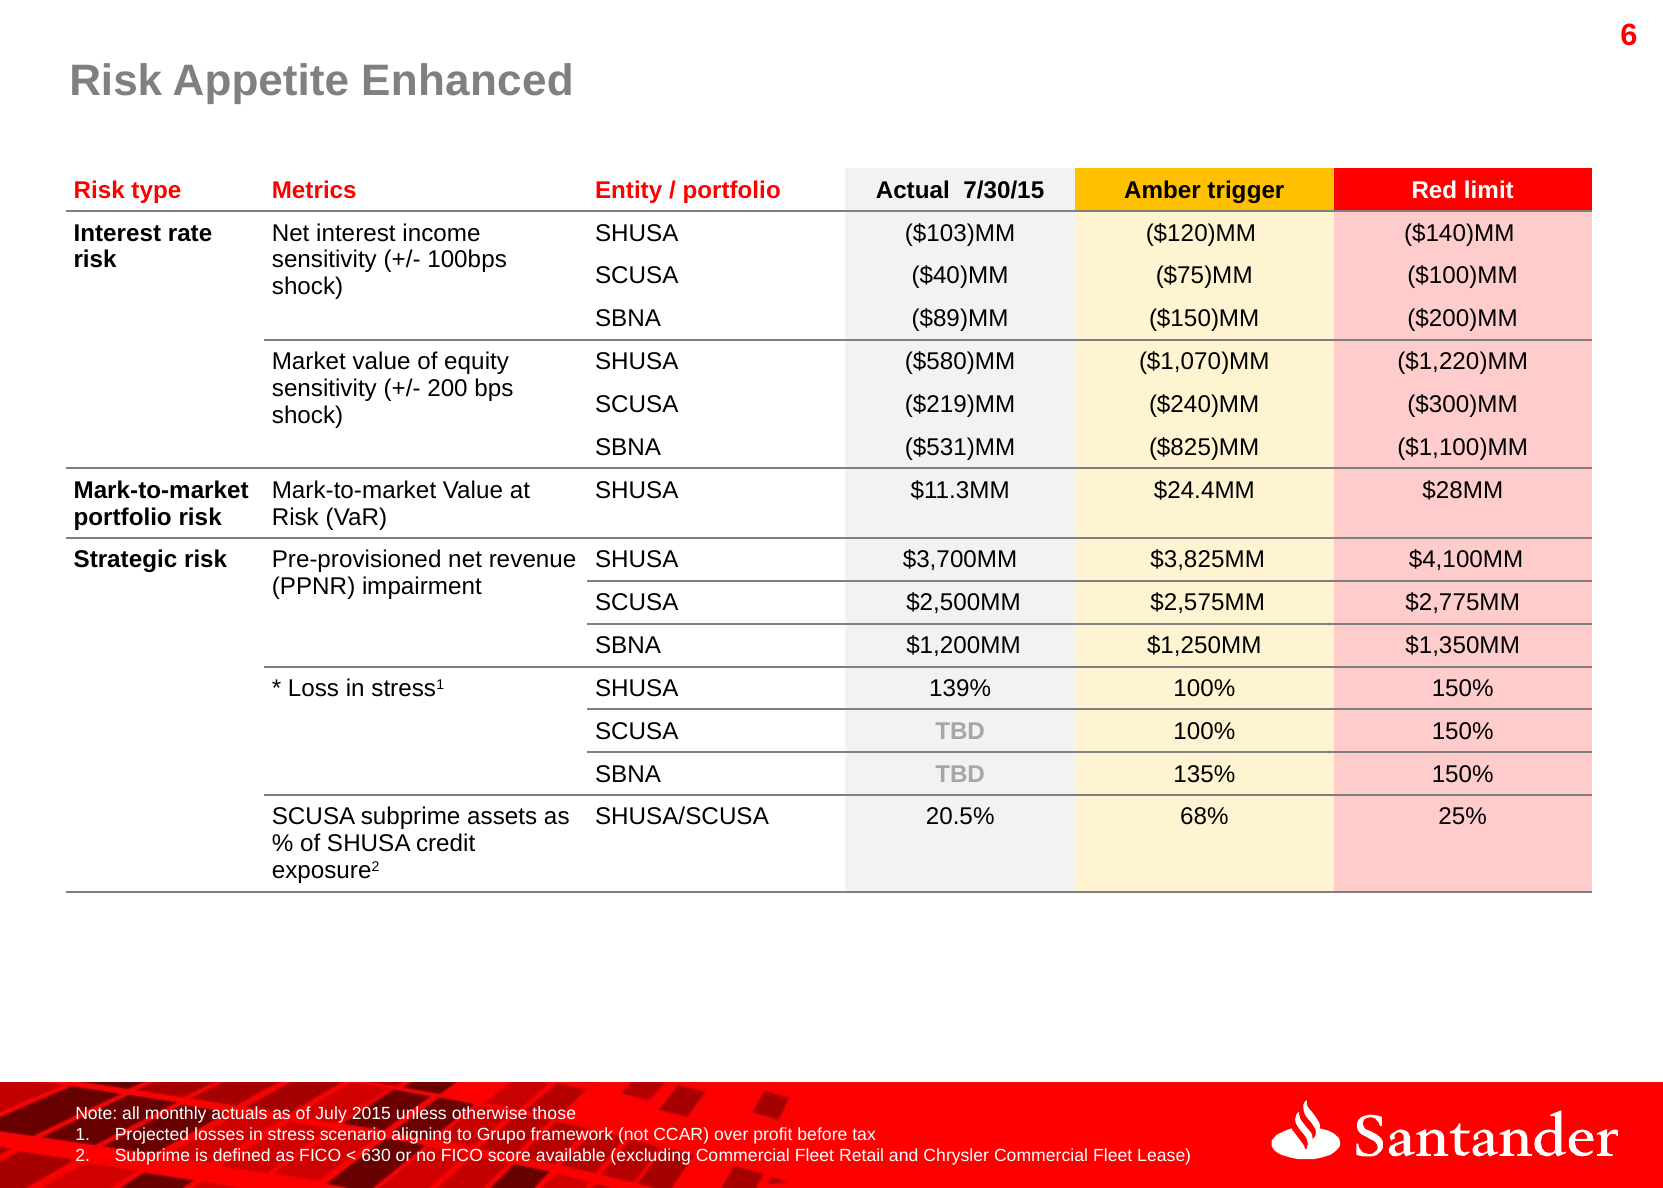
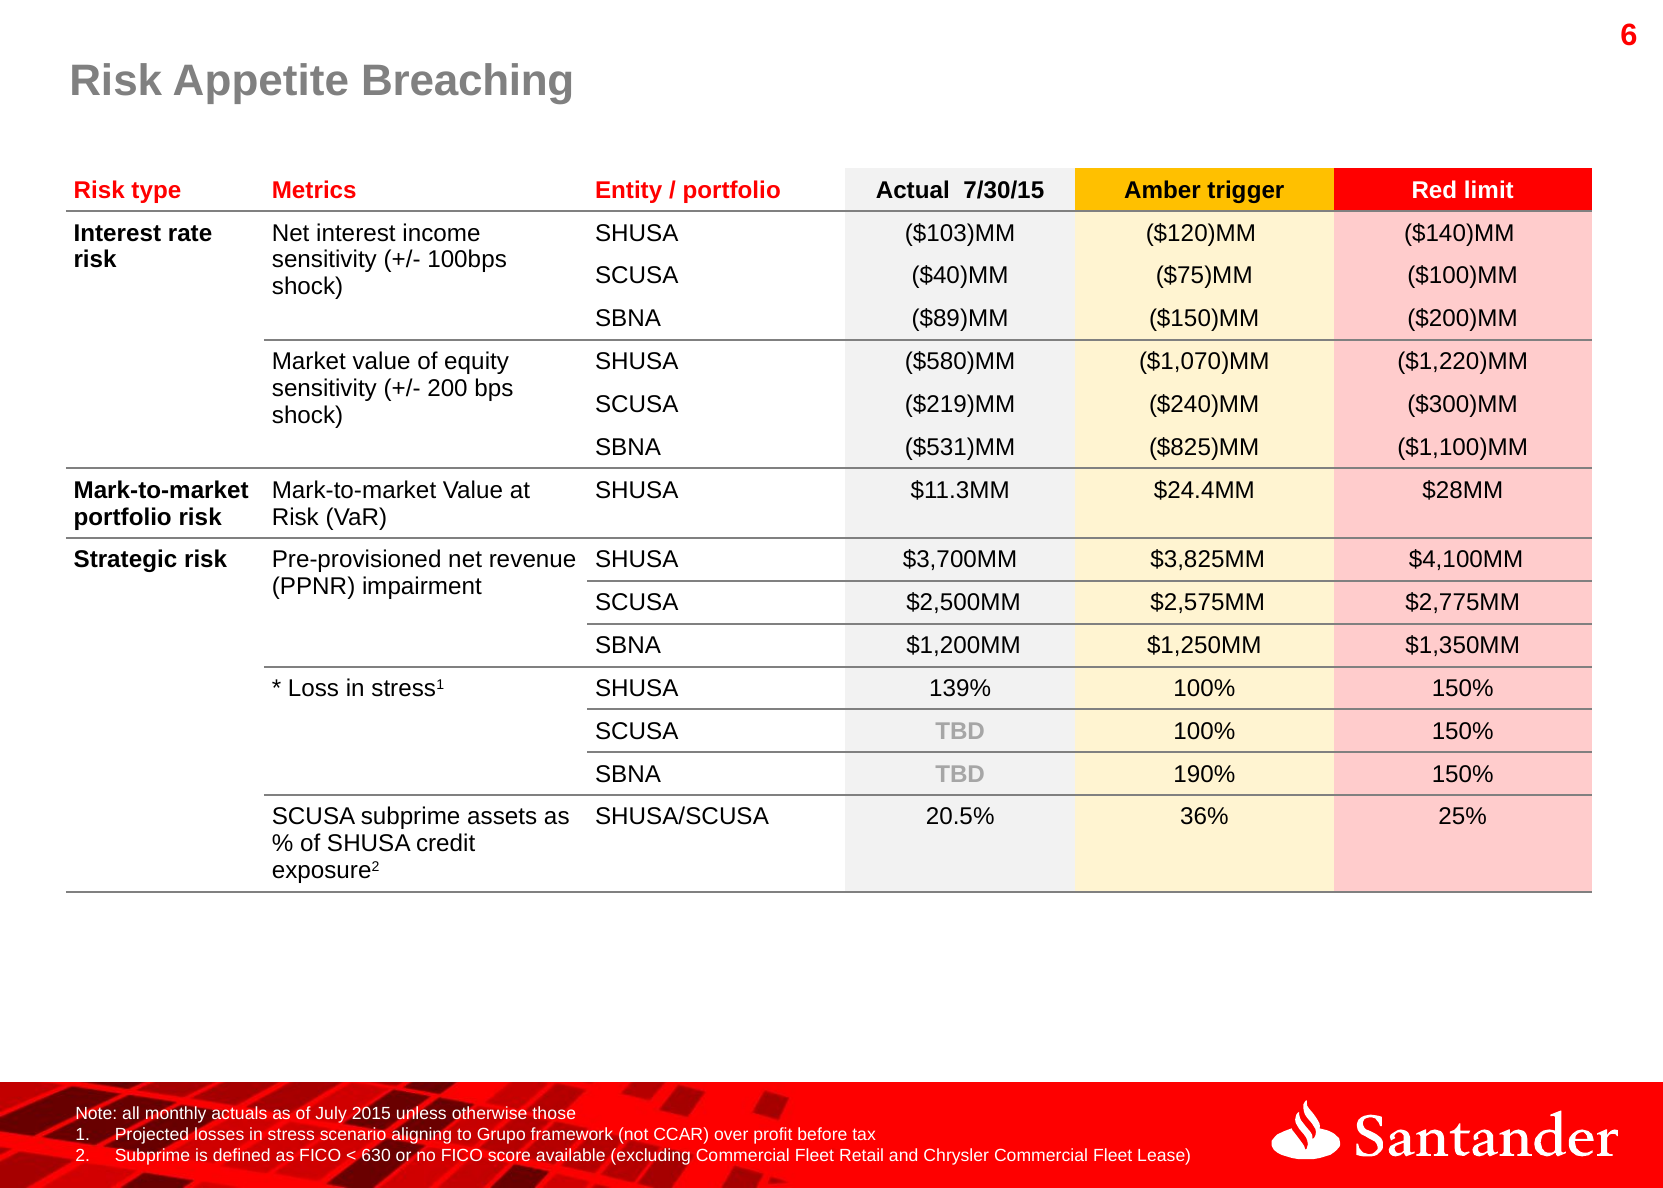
Enhanced: Enhanced -> Breaching
135%: 135% -> 190%
68%: 68% -> 36%
